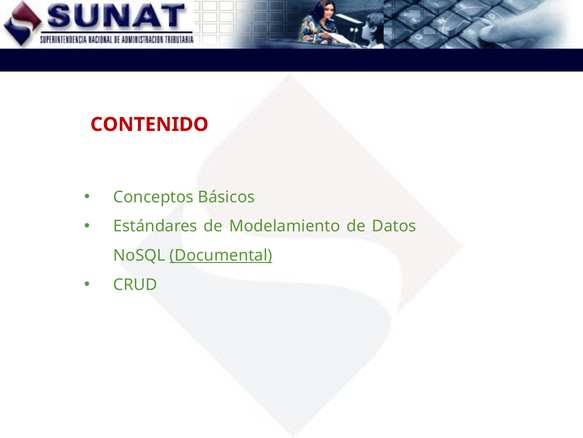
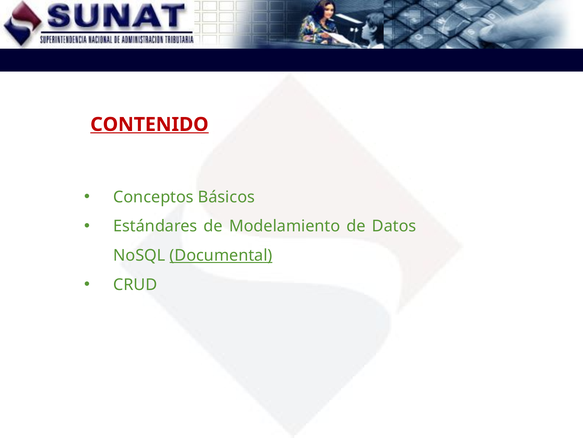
CONTENIDO underline: none -> present
